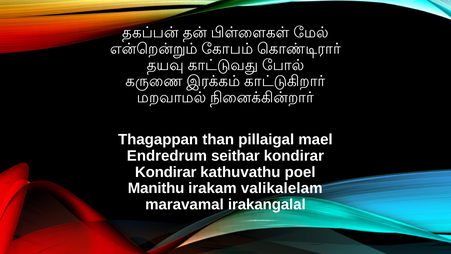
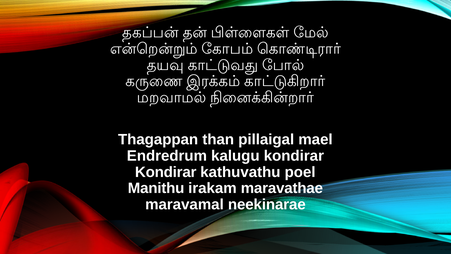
seithar: seithar -> kalugu
valikalelam: valikalelam -> maravathae
irakangalal: irakangalal -> neekinarae
